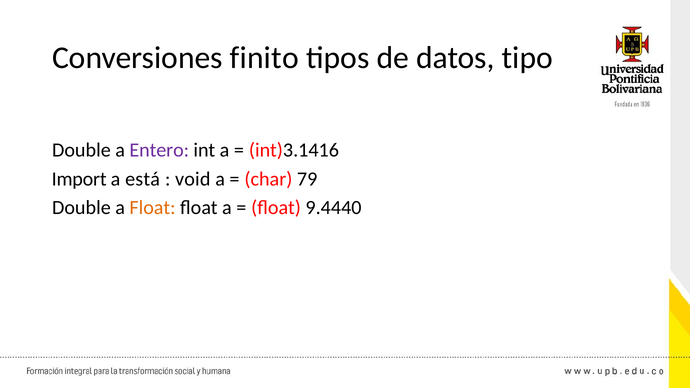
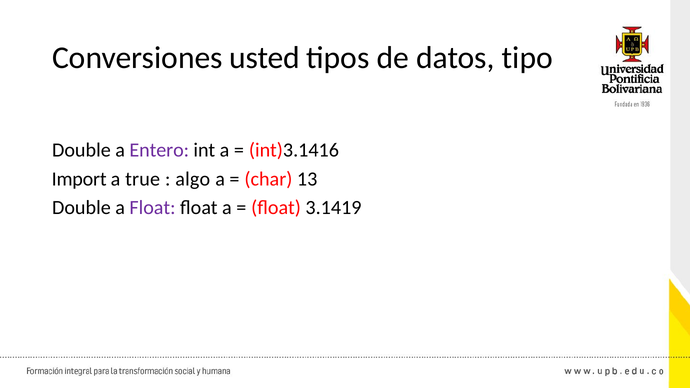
finito: finito -> usted
está: está -> true
void: void -> algo
79: 79 -> 13
Float at (153, 208) colour: orange -> purple
9.4440: 9.4440 -> 3.1419
